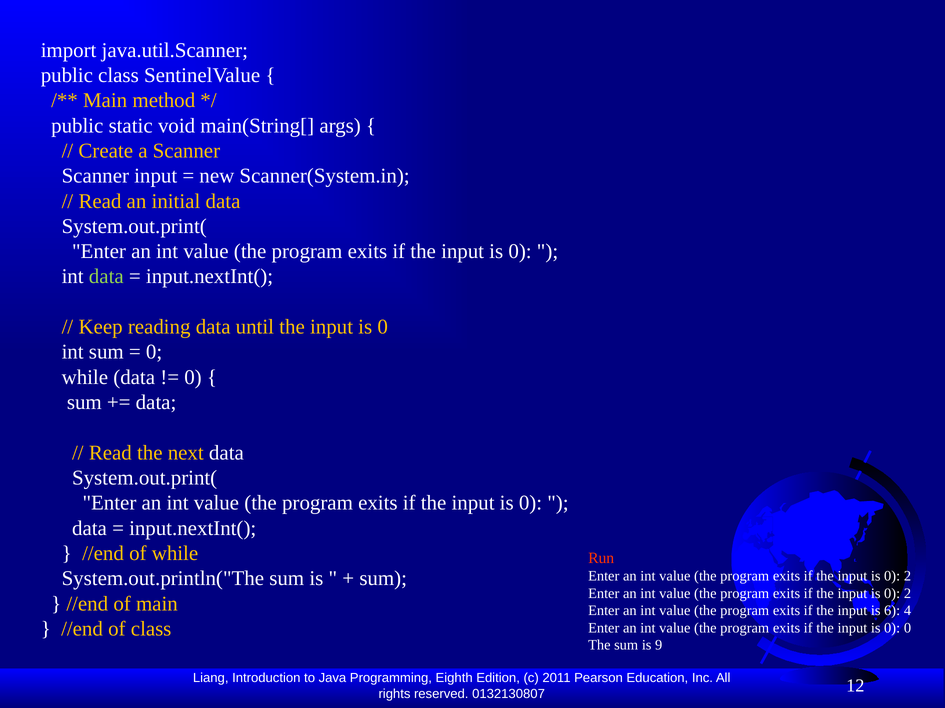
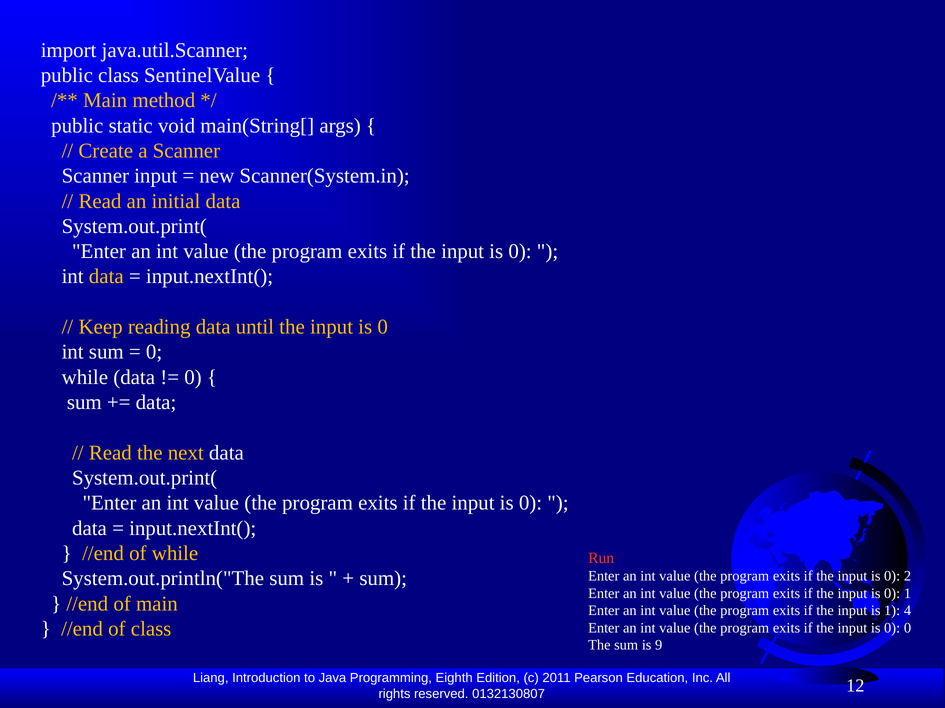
data at (106, 277) colour: light green -> yellow
2 at (908, 594): 2 -> 1
is 6: 6 -> 1
